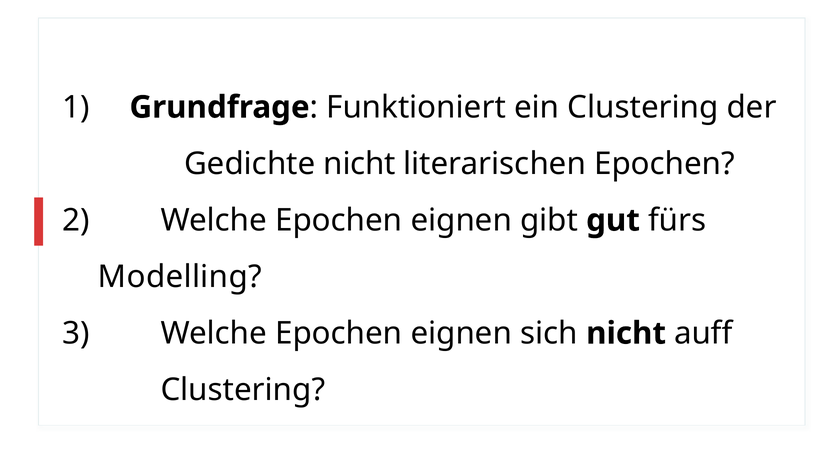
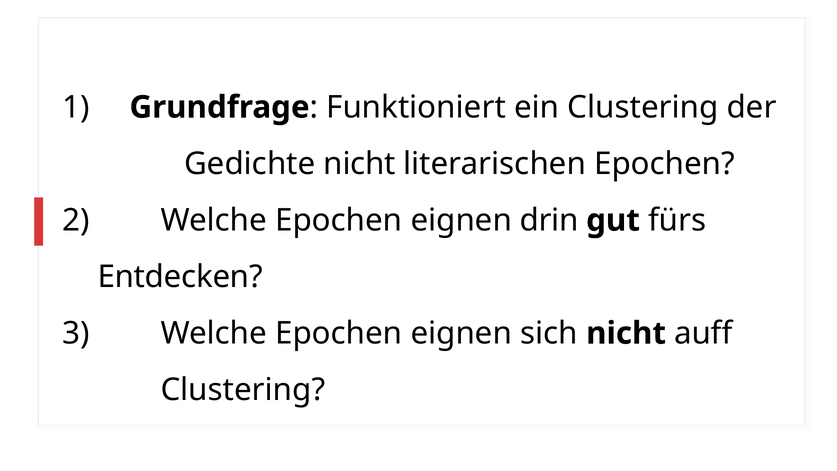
gibt: gibt -> drin
Modelling: Modelling -> Entdecken
